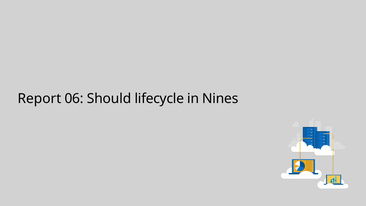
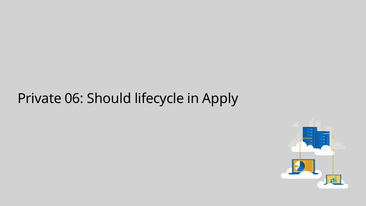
Report: Report -> Private
Nines: Nines -> Apply
